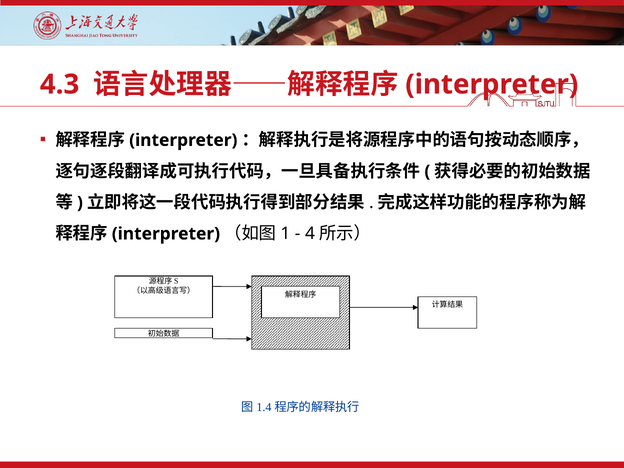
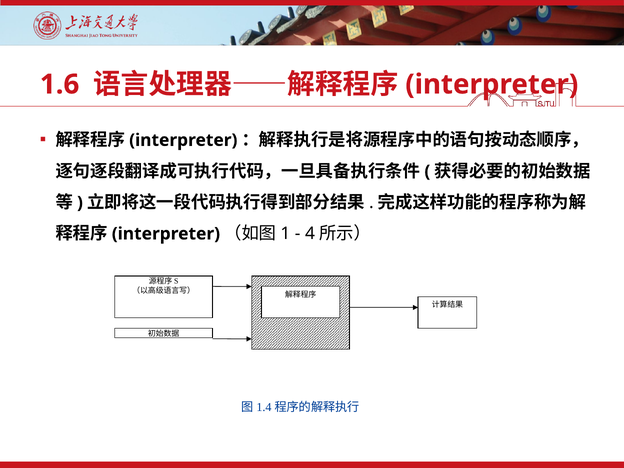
4.3: 4.3 -> 1.6
